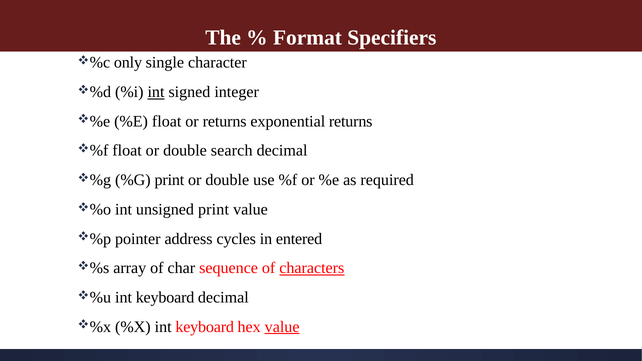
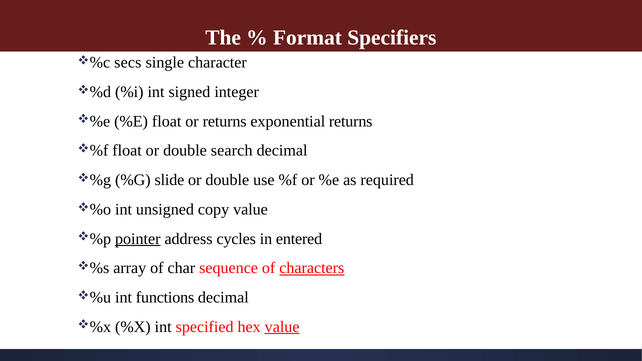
only: only -> secs
int at (156, 92) underline: present -> none
%G print: print -> slide
unsigned print: print -> copy
pointer underline: none -> present
keyboard at (165, 298): keyboard -> functions
%X int keyboard: keyboard -> specified
